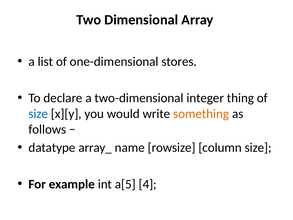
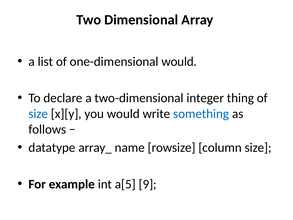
one-dimensional stores: stores -> would
something colour: orange -> blue
4: 4 -> 9
